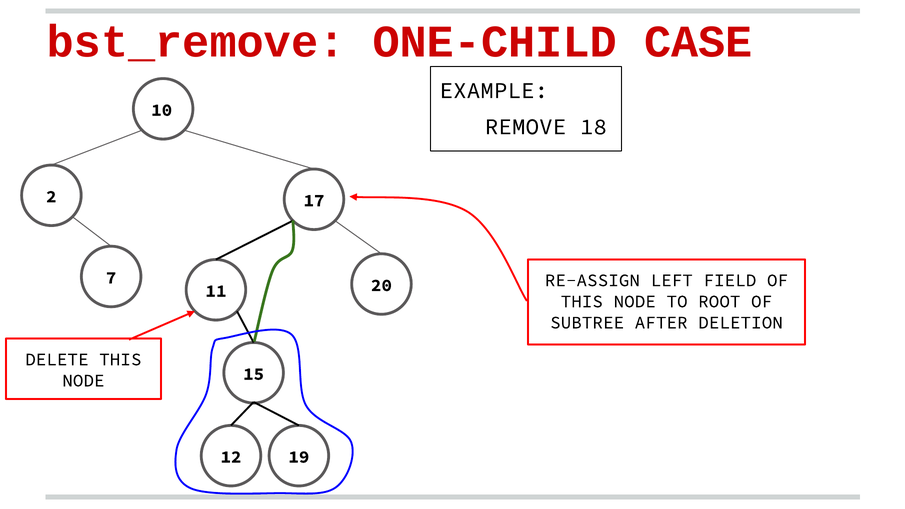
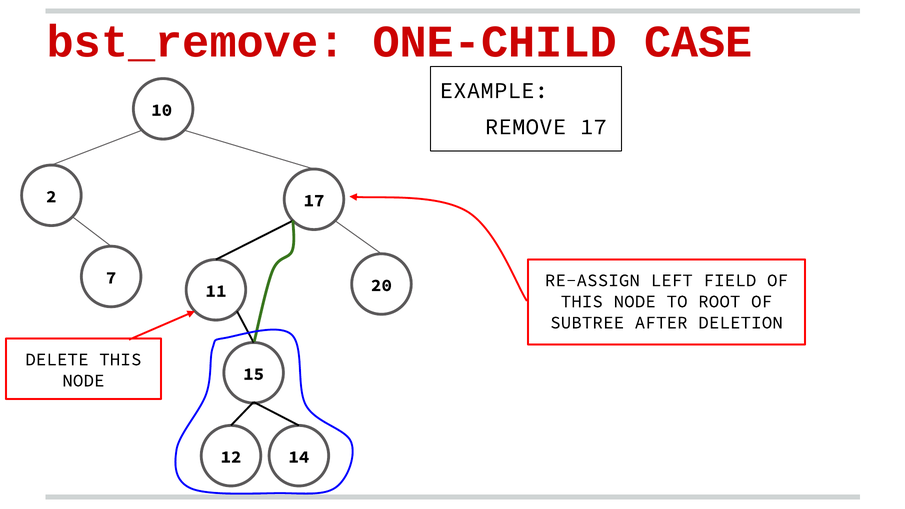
REMOVE 18: 18 -> 17
19: 19 -> 14
